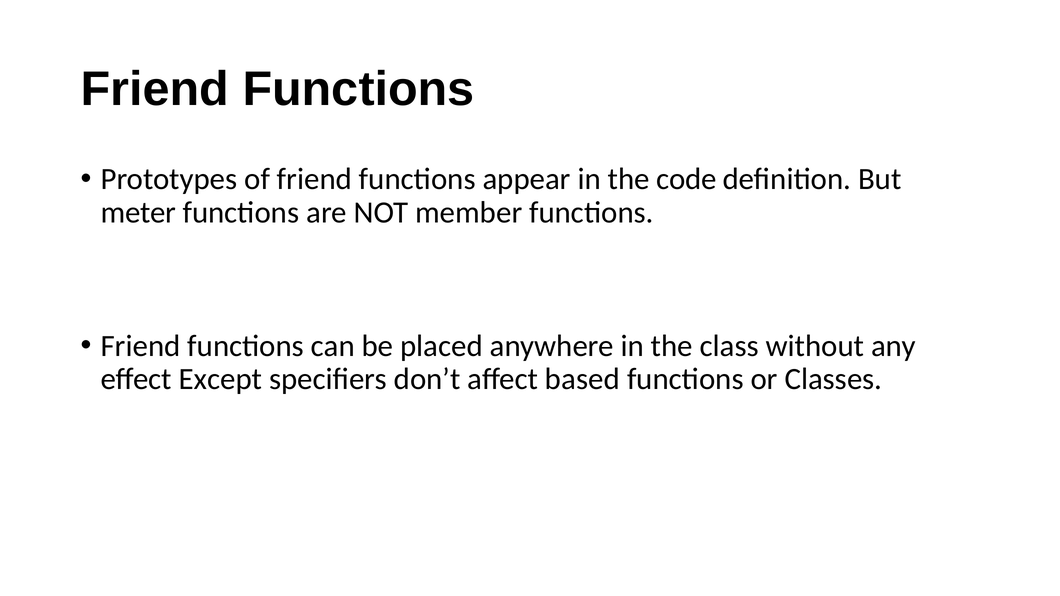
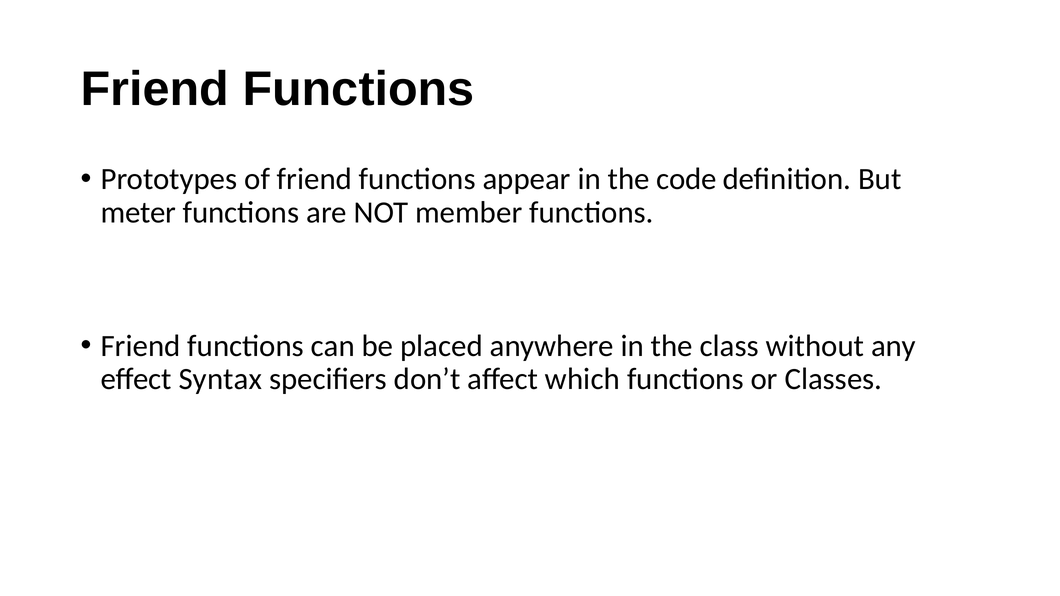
Except: Except -> Syntax
based: based -> which
